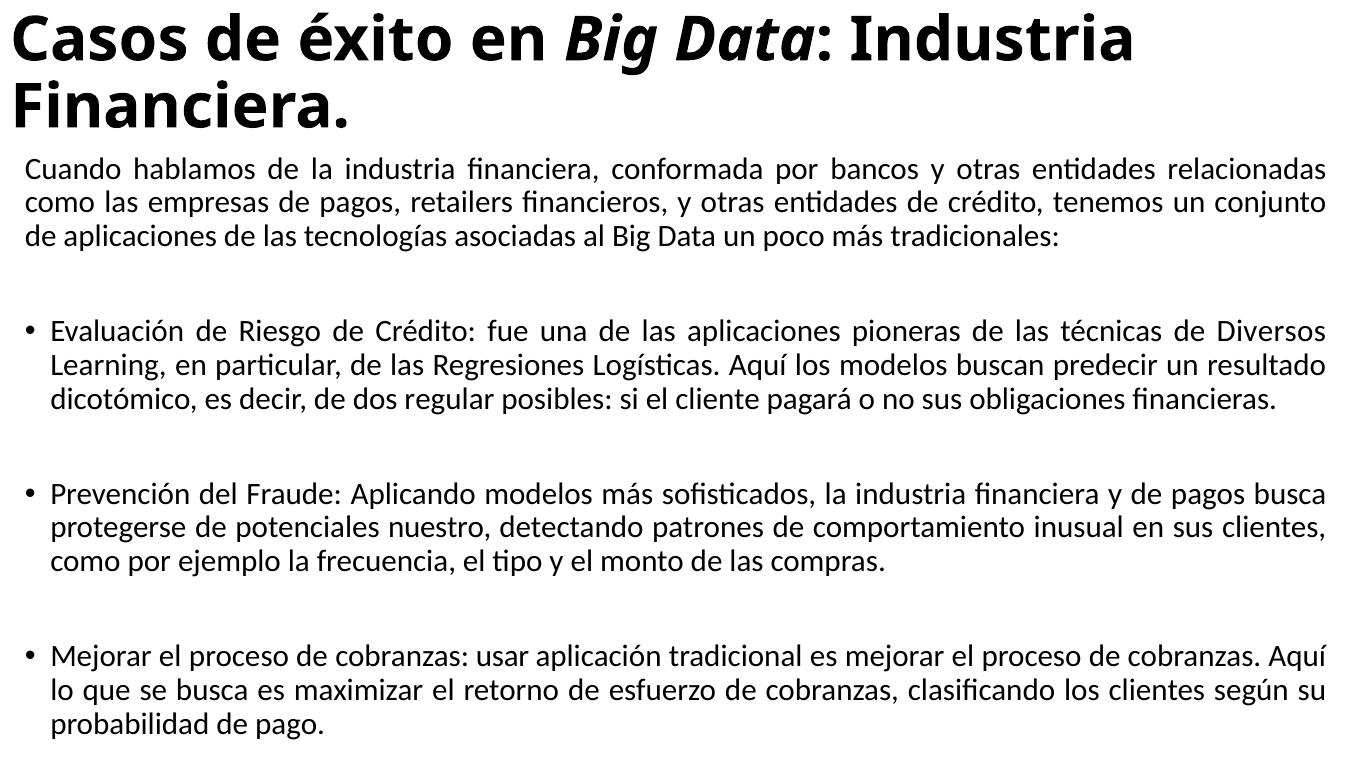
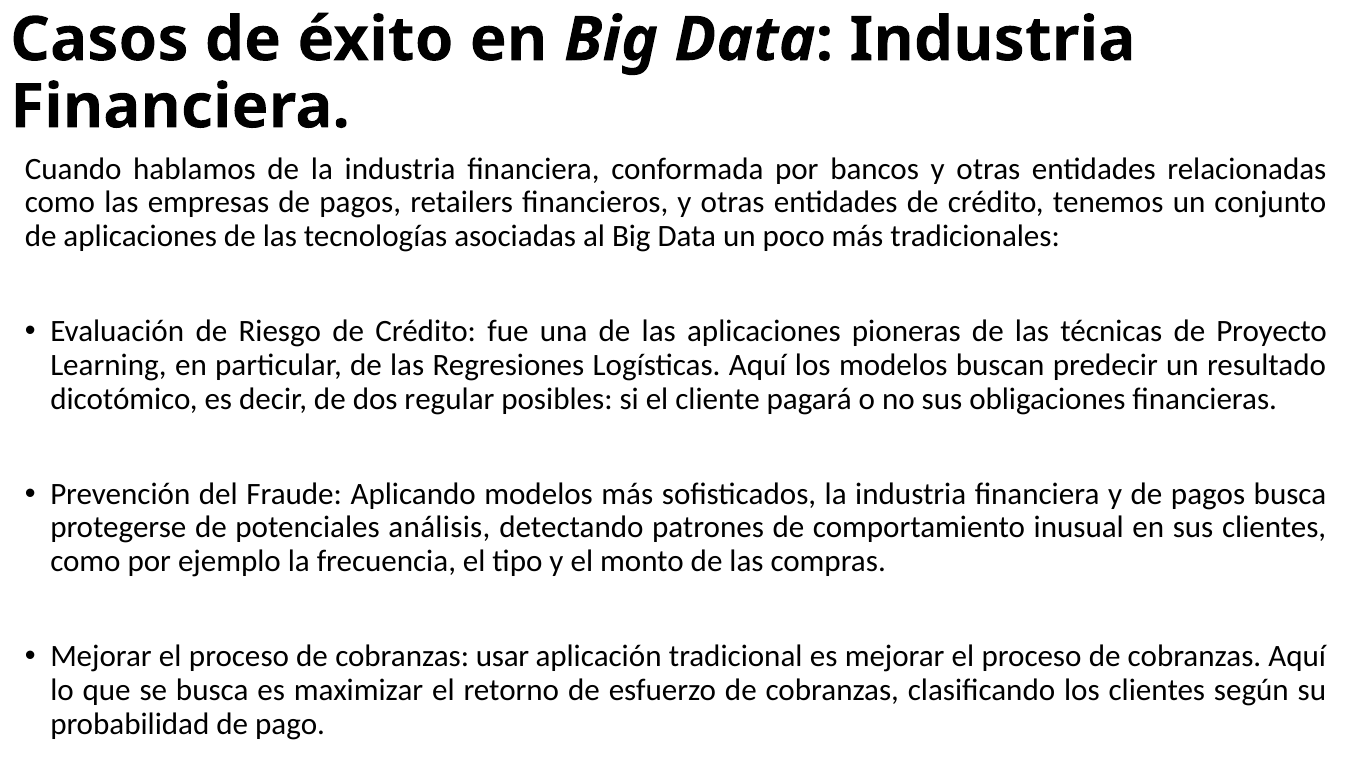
Diversos: Diversos -> Proyecto
nuestro: nuestro -> análisis
